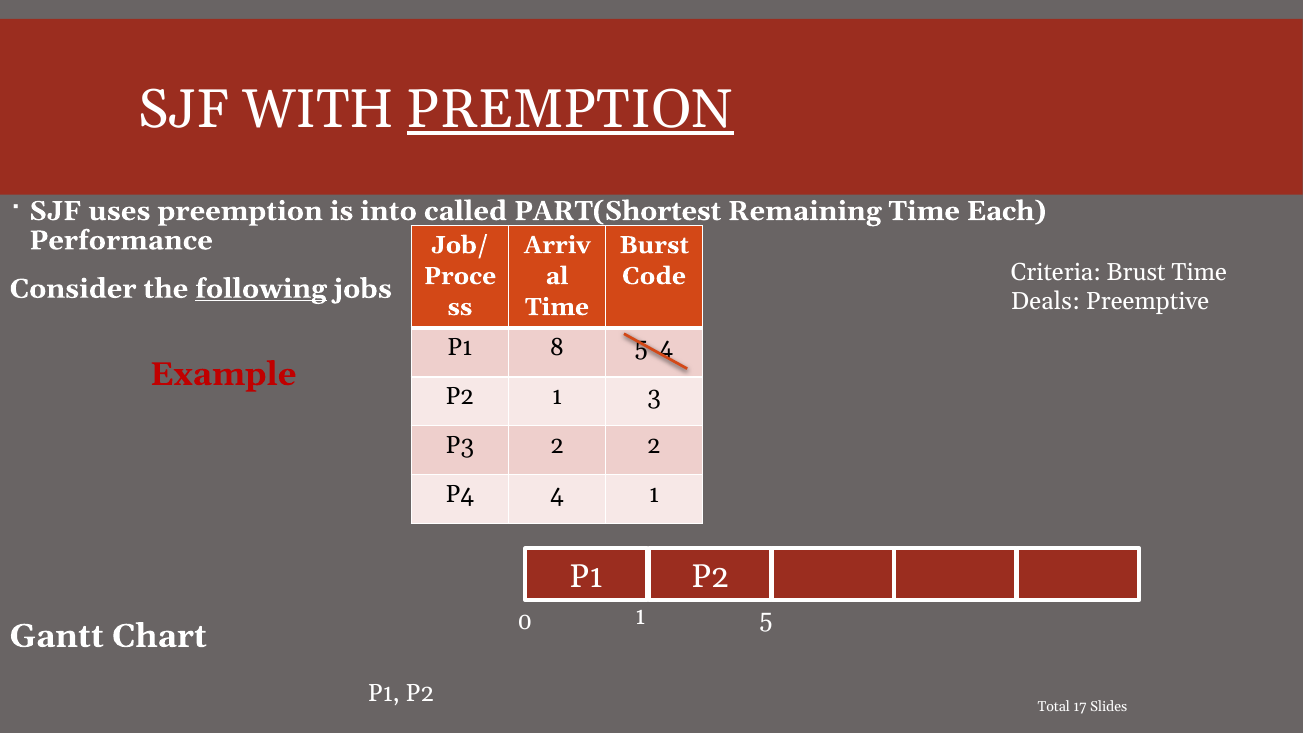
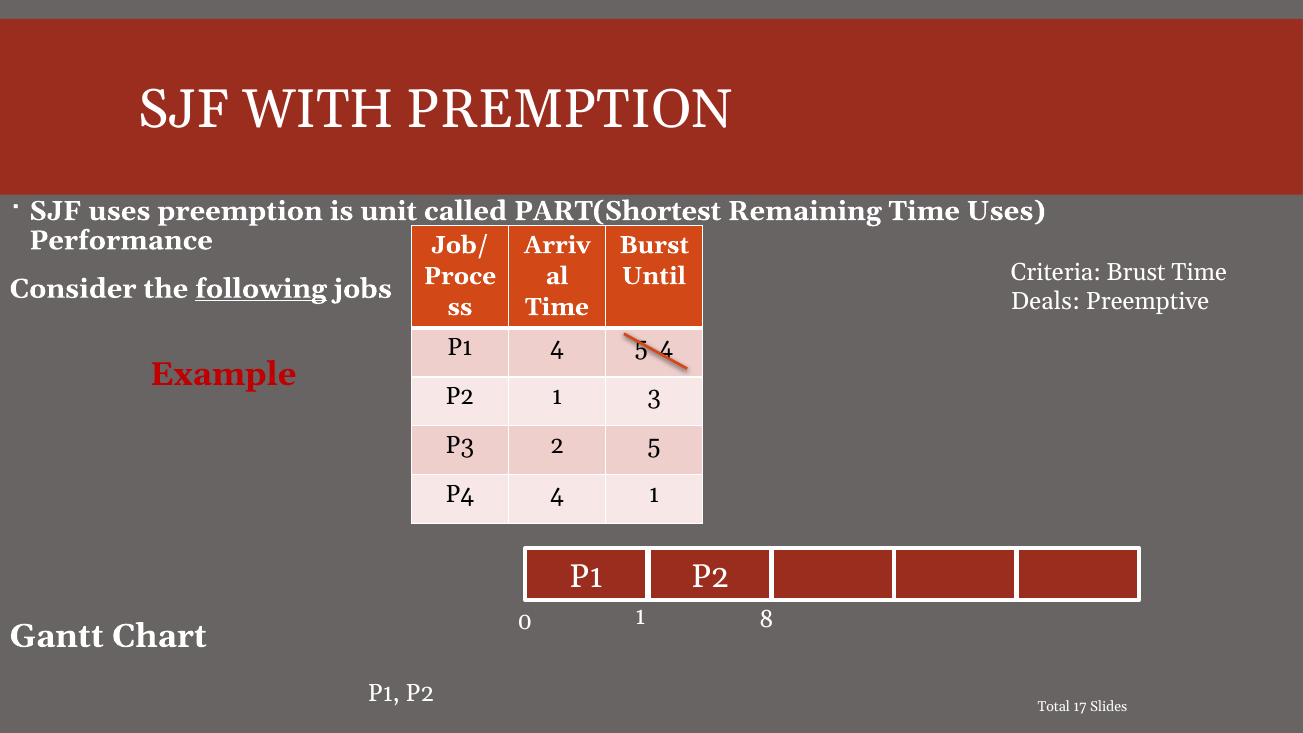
PREMPTION underline: present -> none
into: into -> unit
Time Each: Each -> Uses
Code: Code -> Until
P1 8: 8 -> 4
2 2: 2 -> 5
1 5: 5 -> 8
